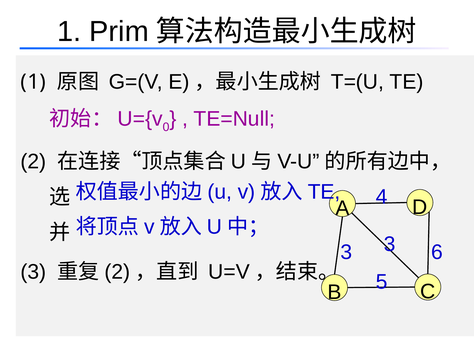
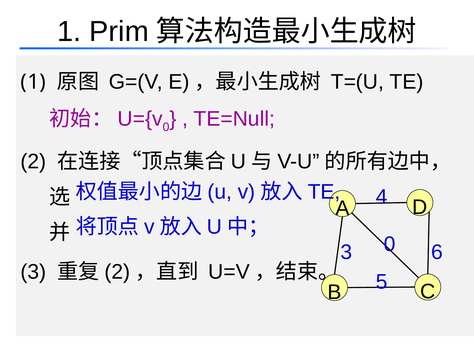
3 3: 3 -> 0
